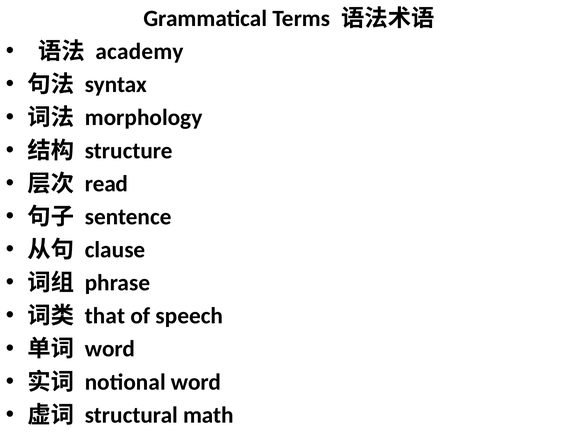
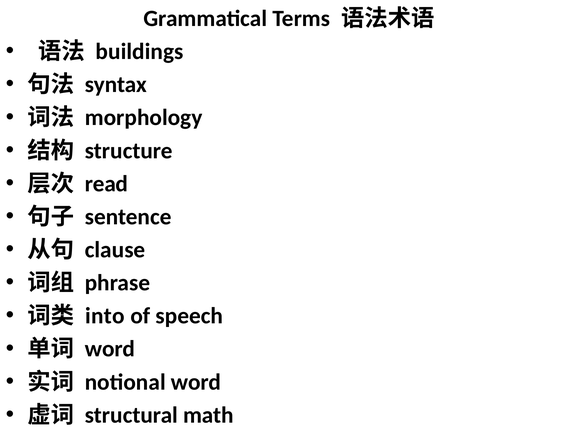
academy: academy -> buildings
that: that -> into
